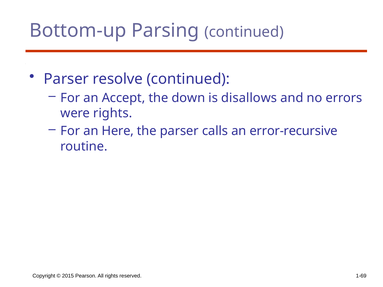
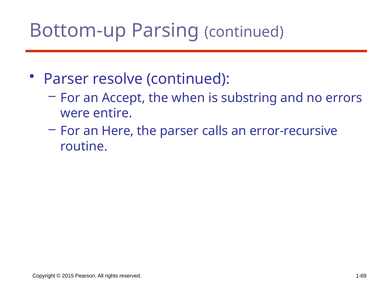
down: down -> when
disallows: disallows -> substring
were rights: rights -> entire
